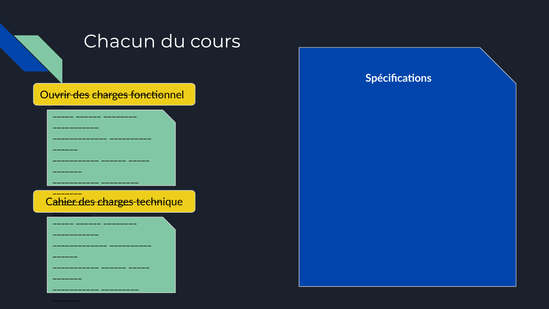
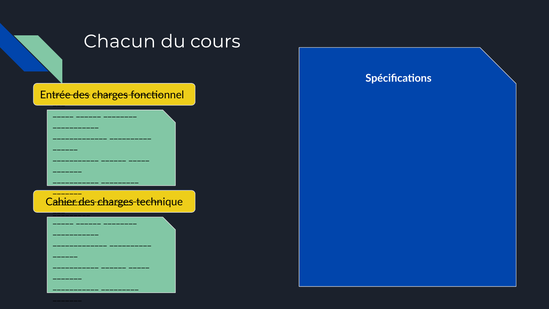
Ouvrir: Ouvrir -> Entrée
